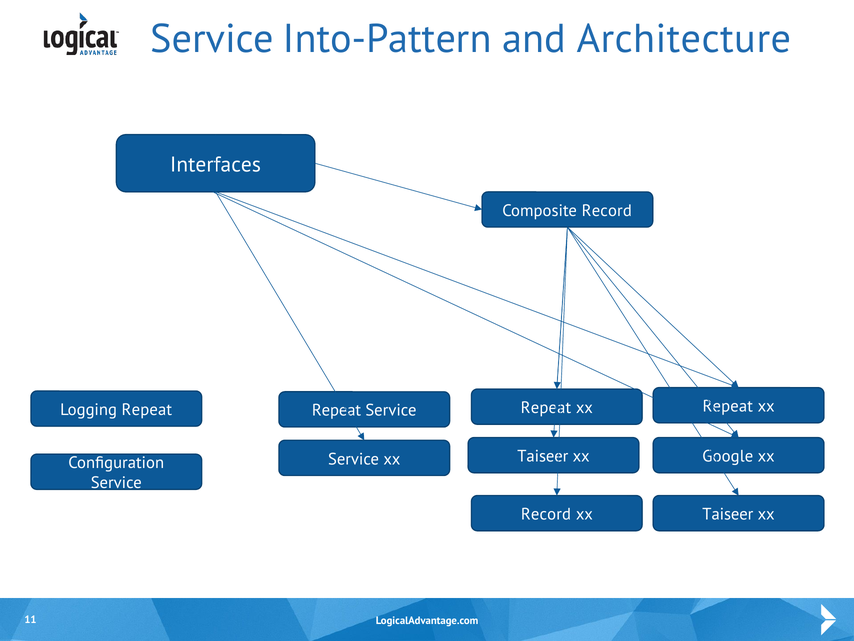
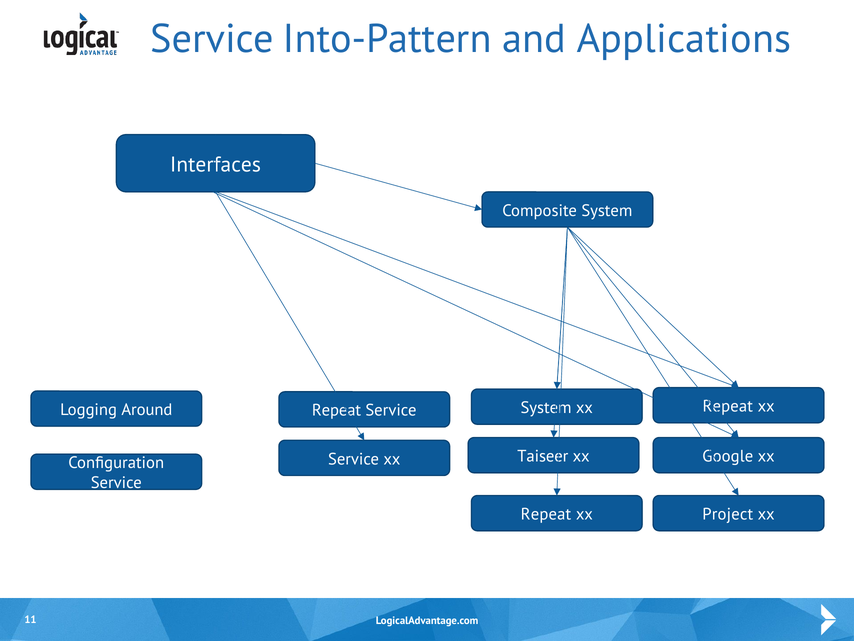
Architecture: Architecture -> Applications
Composite Record: Record -> System
Repeat at (546, 408): Repeat -> System
Logging Repeat: Repeat -> Around
Record at (546, 514): Record -> Repeat
Taiseer at (728, 514): Taiseer -> Project
